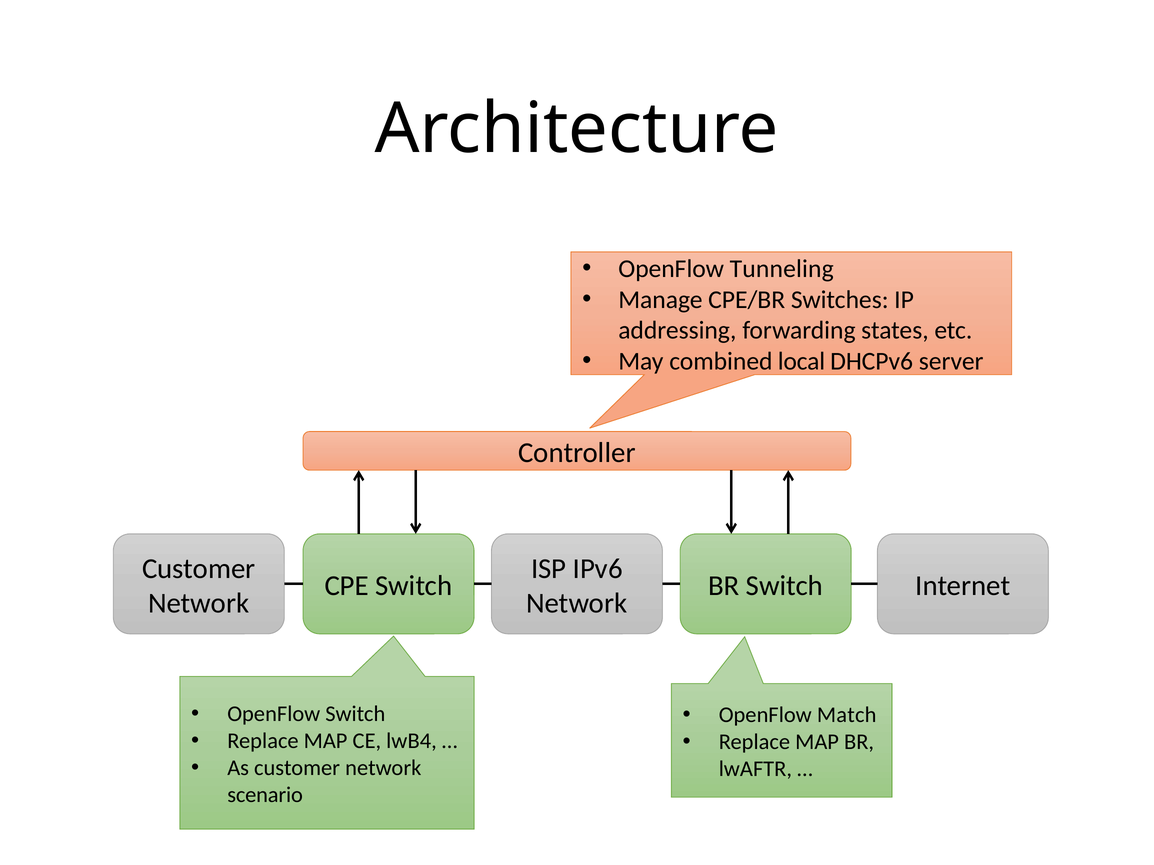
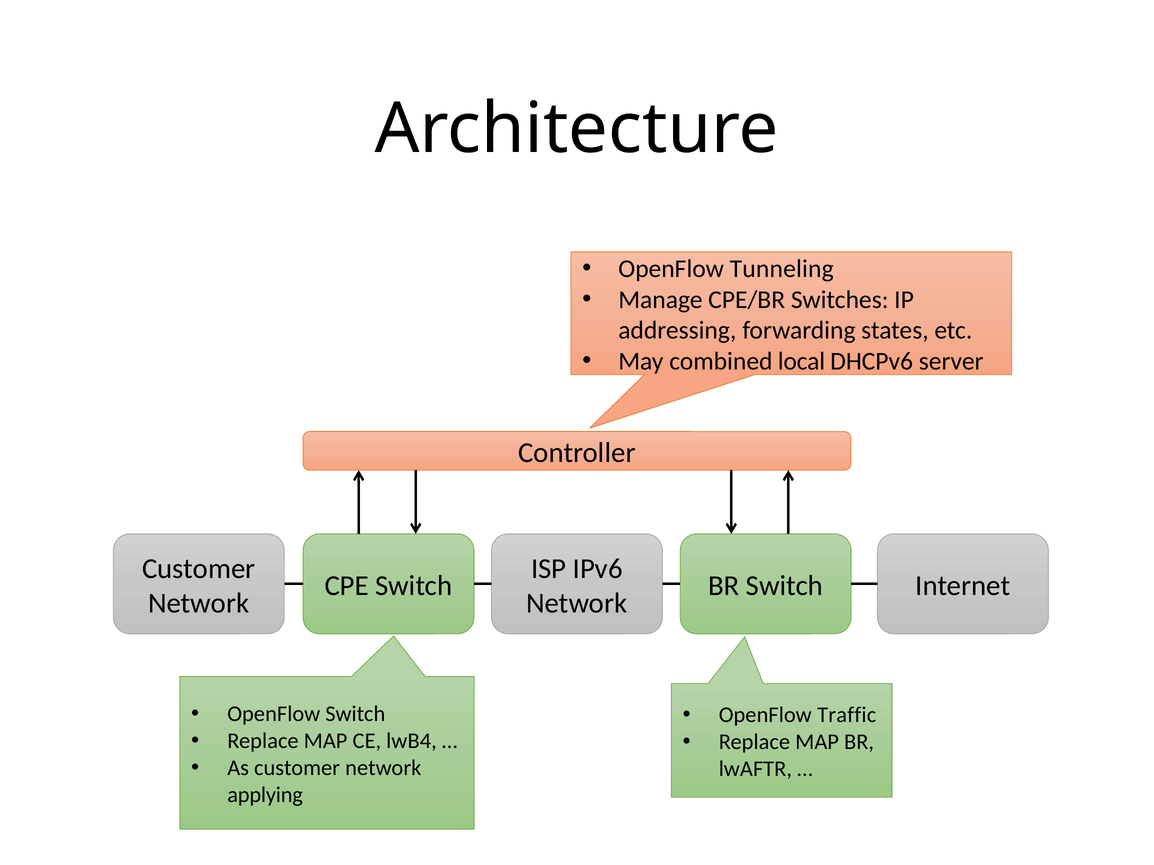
Match: Match -> Traffic
scenario: scenario -> applying
